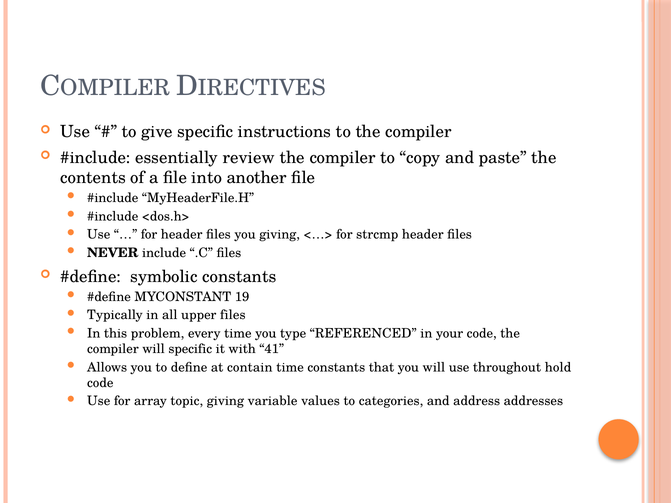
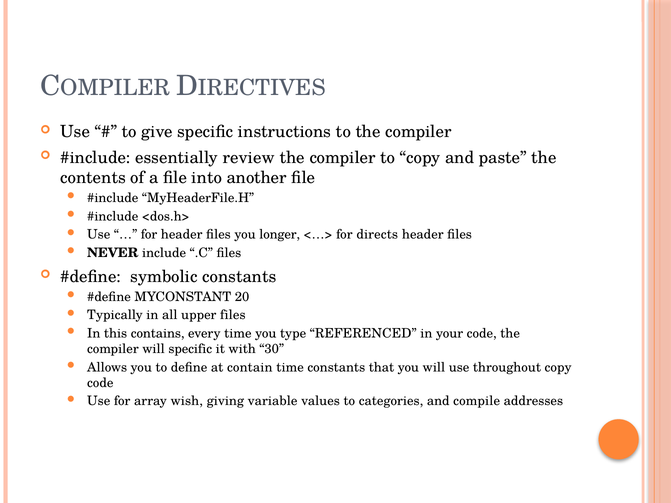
you giving: giving -> longer
strcmp: strcmp -> directs
19: 19 -> 20
problem: problem -> contains
41: 41 -> 30
throughout hold: hold -> copy
topic: topic -> wish
address: address -> compile
